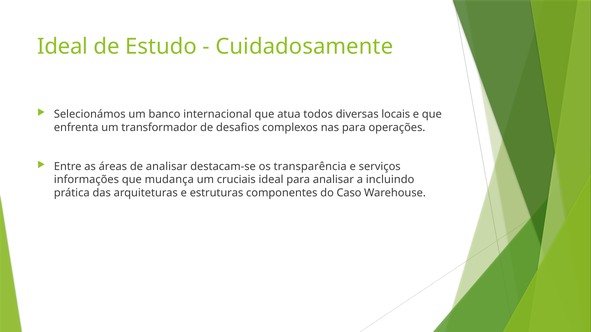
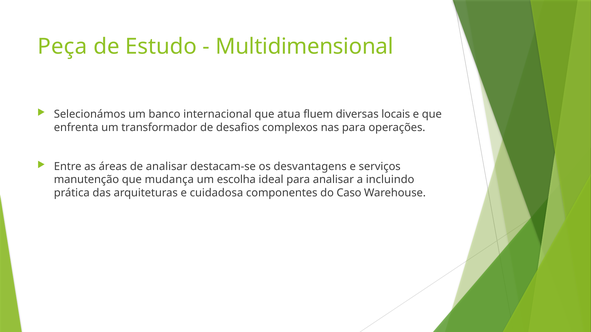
Ideal at (63, 47): Ideal -> Peça
Cuidadosamente: Cuidadosamente -> Multidimensional
todos: todos -> fluem
transparência: transparência -> desvantagens
informações: informações -> manutenção
cruciais: cruciais -> escolha
estruturas: estruturas -> cuidadosa
